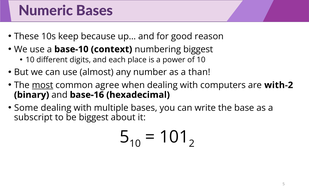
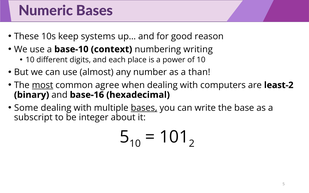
because: because -> systems
numbering biggest: biggest -> writing
with-2: with-2 -> least-2
bases at (144, 108) underline: none -> present
be biggest: biggest -> integer
